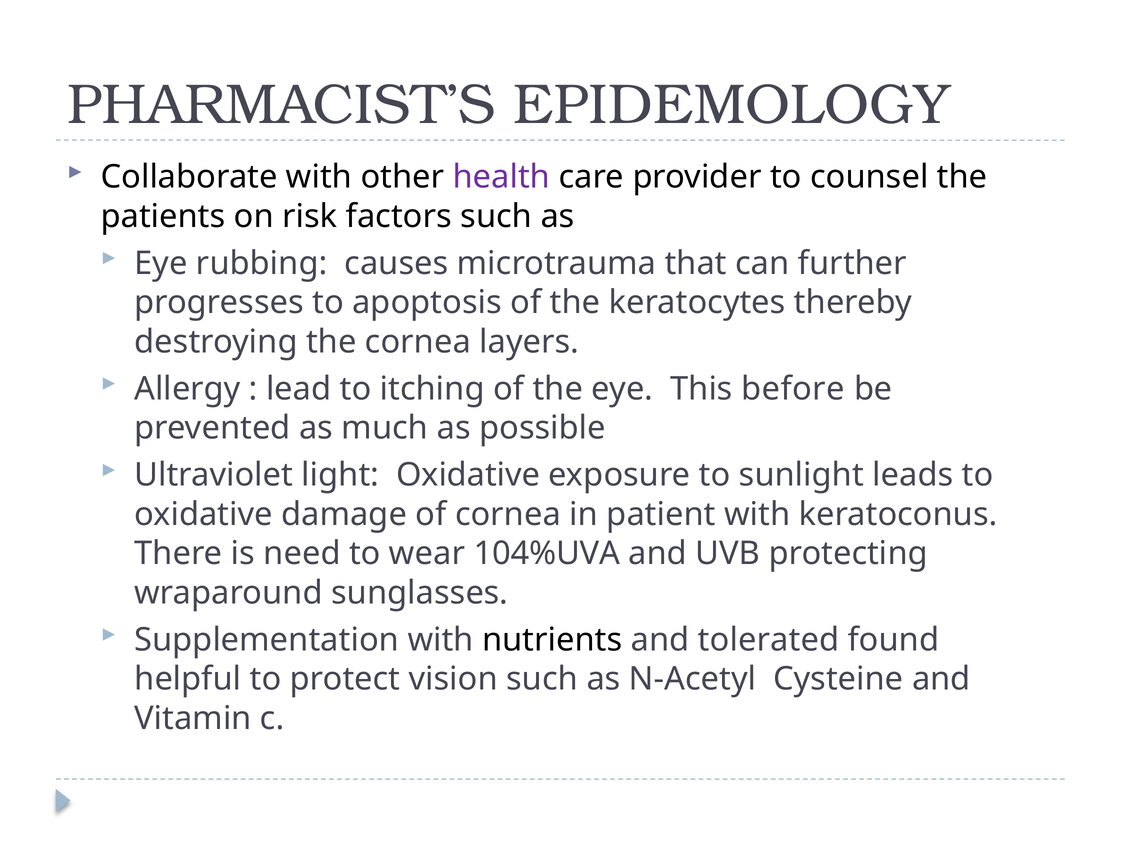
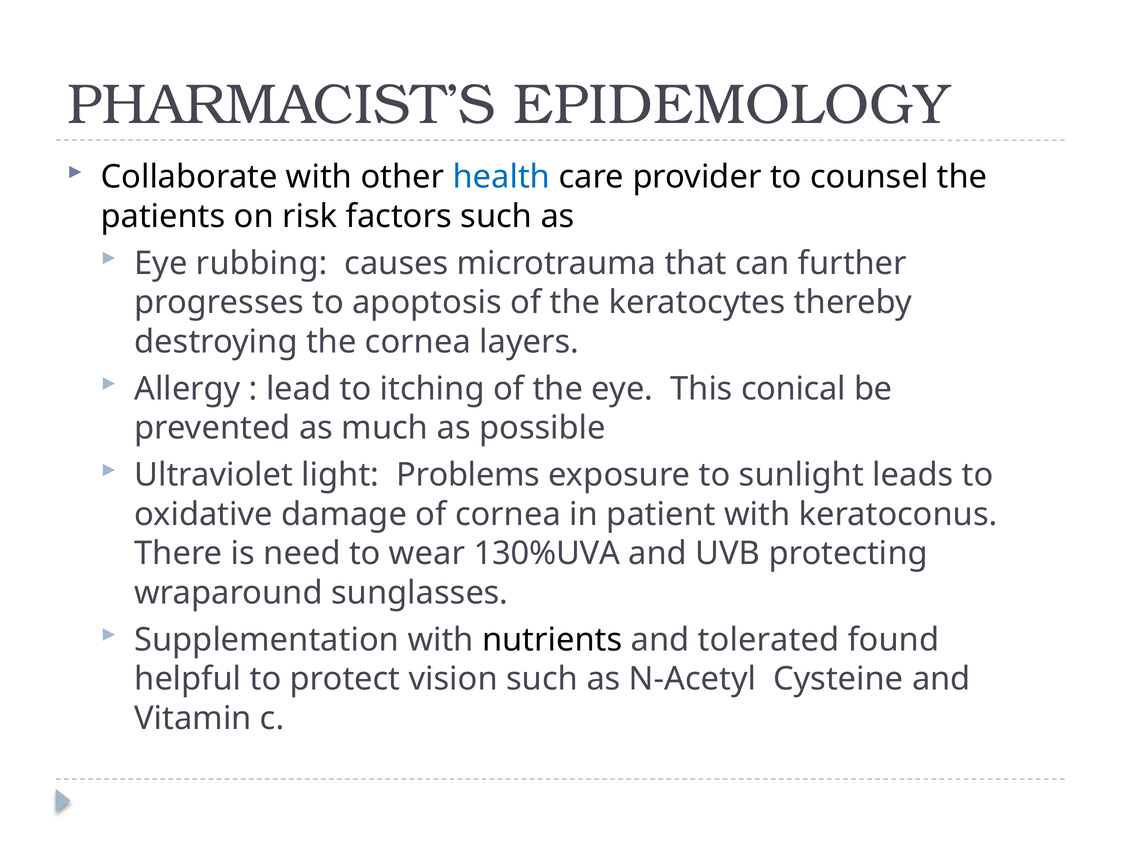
health colour: purple -> blue
before: before -> conical
light Oxidative: Oxidative -> Problems
104%UVA: 104%UVA -> 130%UVA
